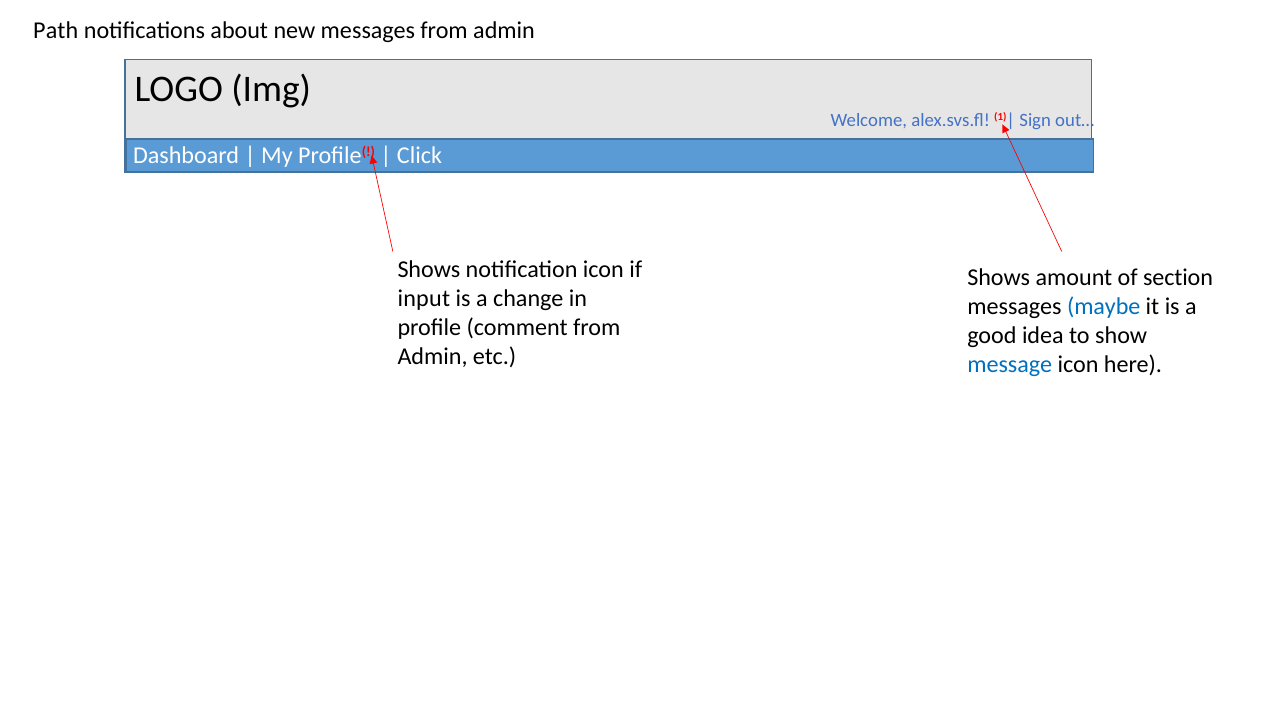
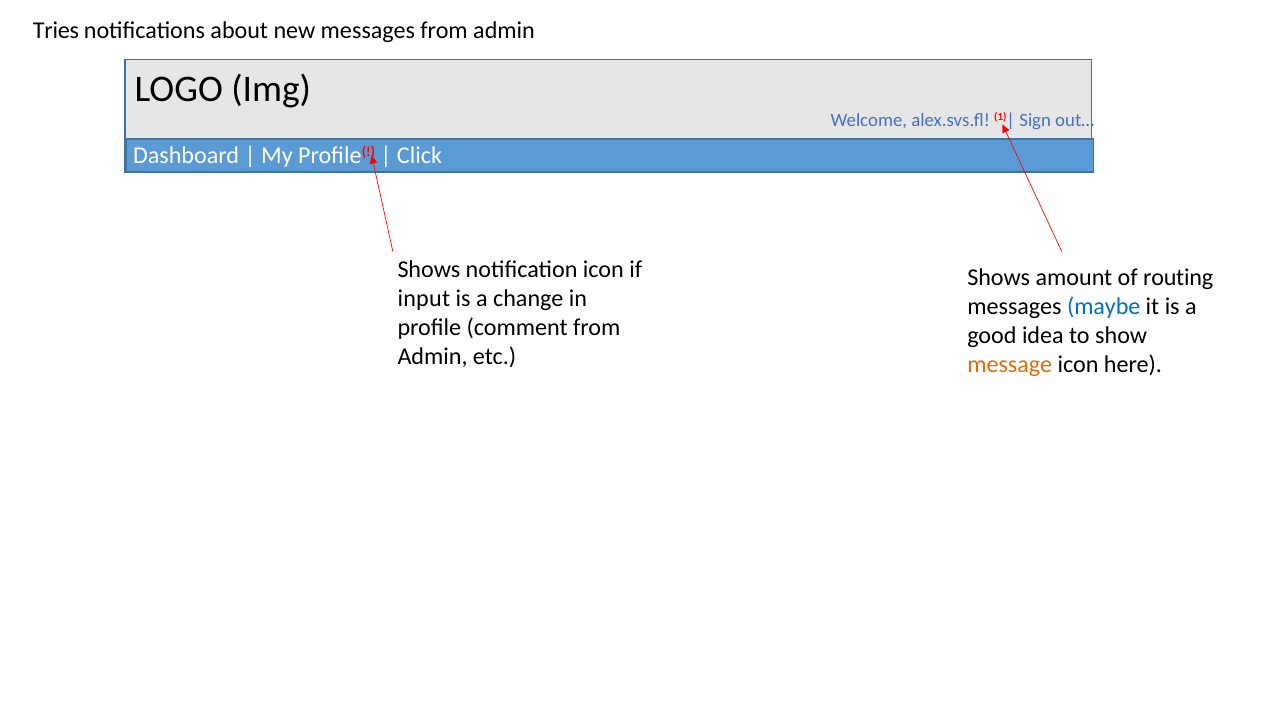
Path: Path -> Tries
section: section -> routing
message colour: blue -> orange
